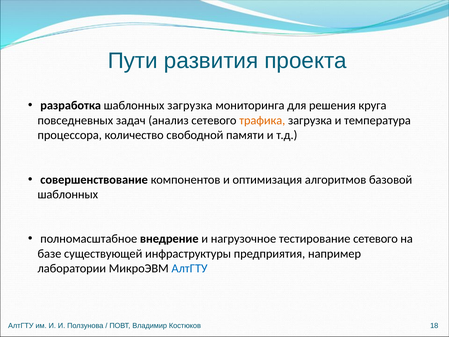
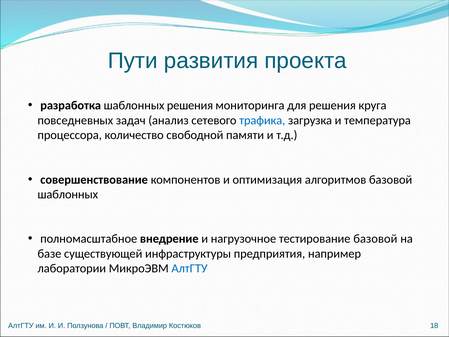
шаблонных загрузка: загрузка -> решения
трафика colour: orange -> blue
тестирование сетевого: сетевого -> базовой
